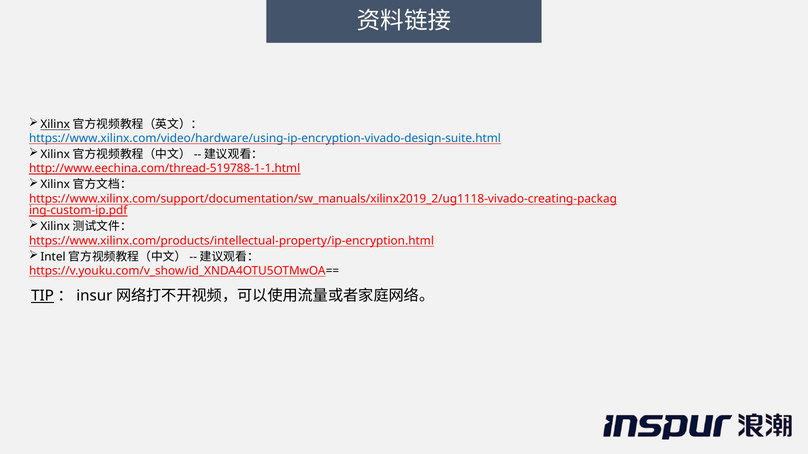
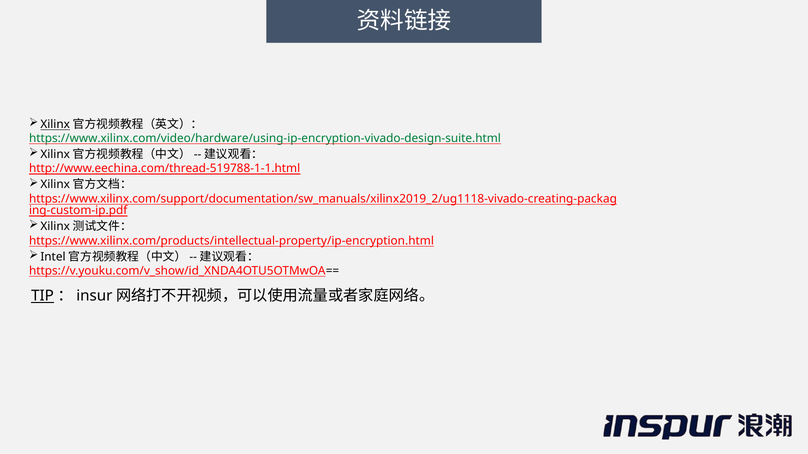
https://www.xilinx.com/video/hardware/using-ip-encryption-vivado-design-suite.html colour: blue -> green
